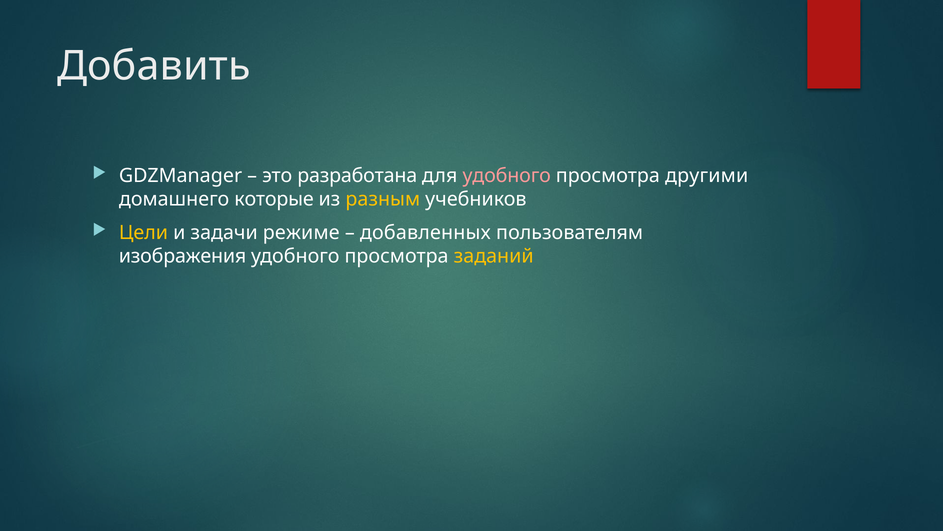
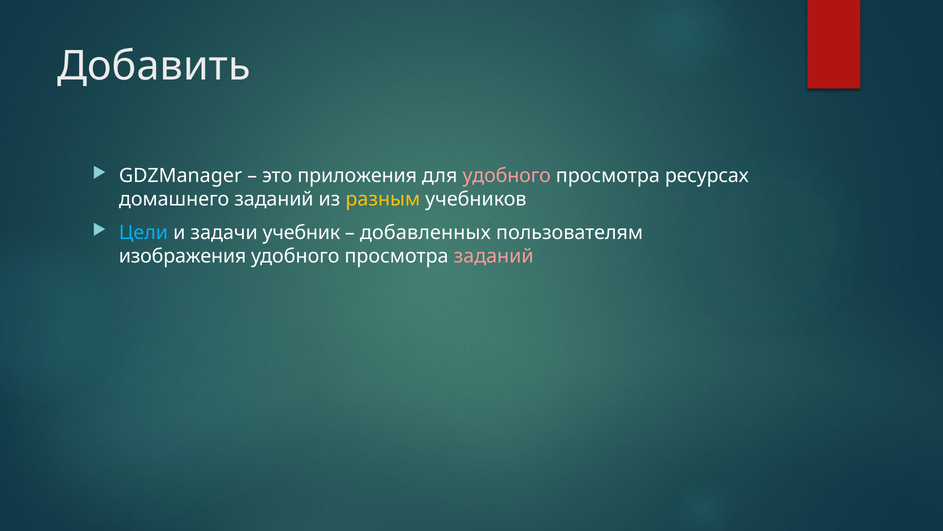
разработана: разработана -> приложения
другими: другими -> ресурсах
домашнего которые: которые -> заданий
Цели colour: yellow -> light blue
режиме: режиме -> учебник
заданий at (494, 256) colour: yellow -> pink
